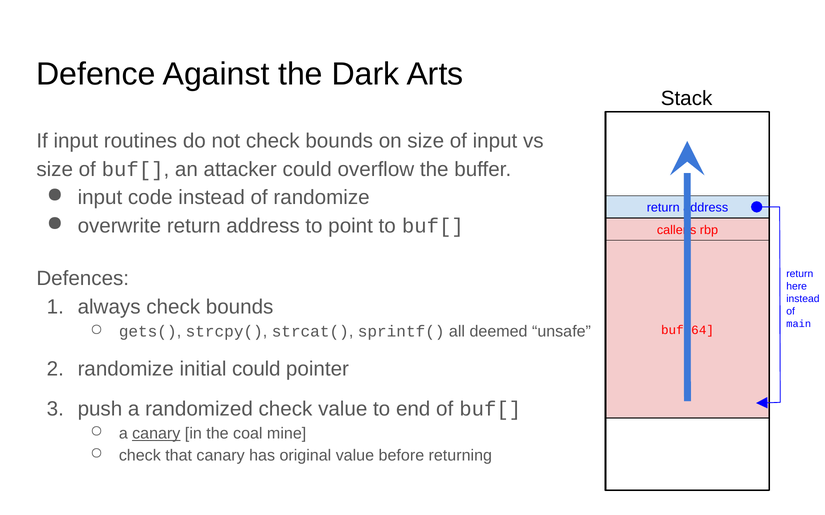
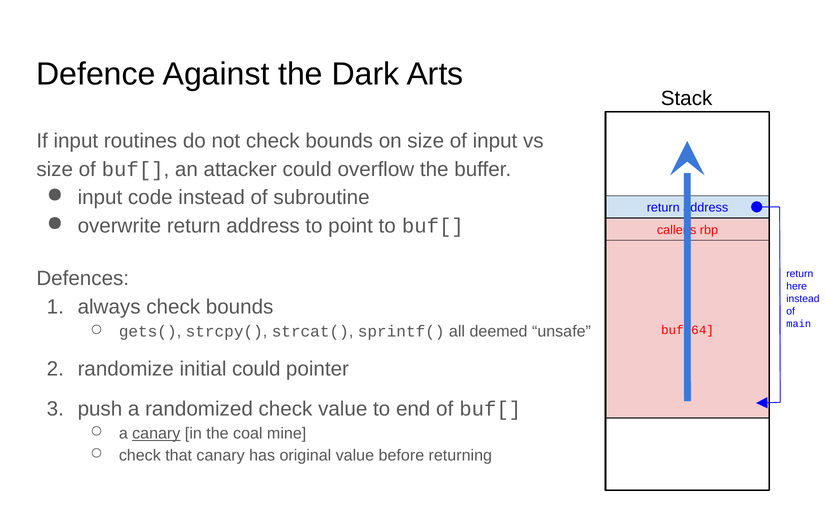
of randomize: randomize -> subroutine
